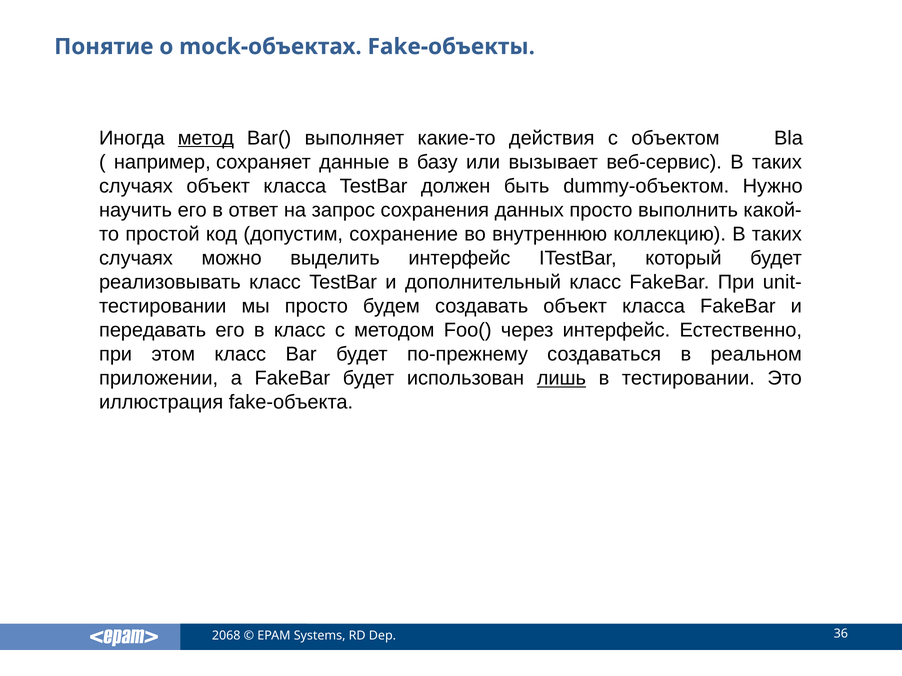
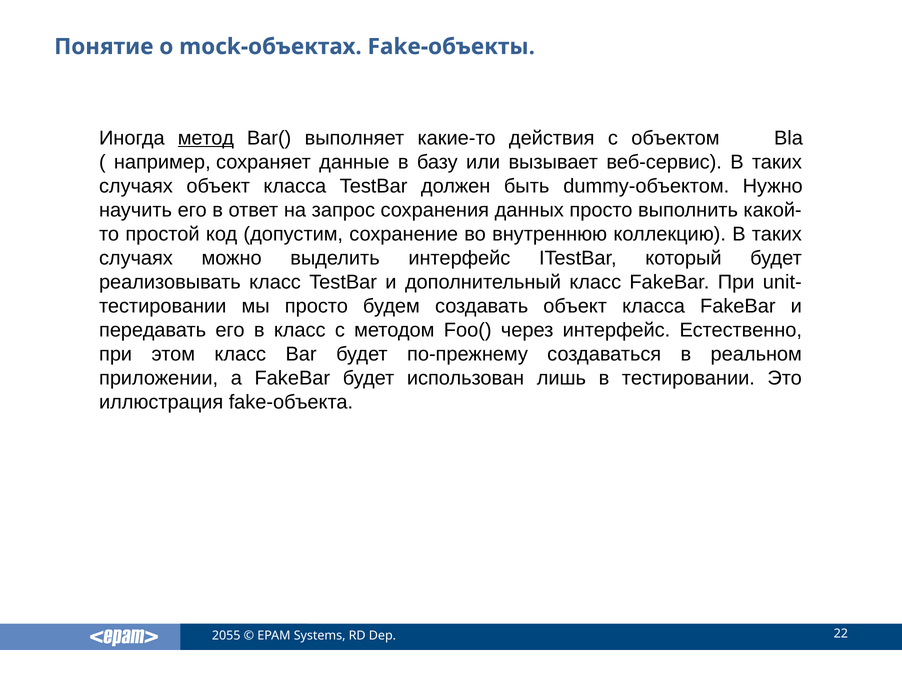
лишь underline: present -> none
2068: 2068 -> 2055
36: 36 -> 22
